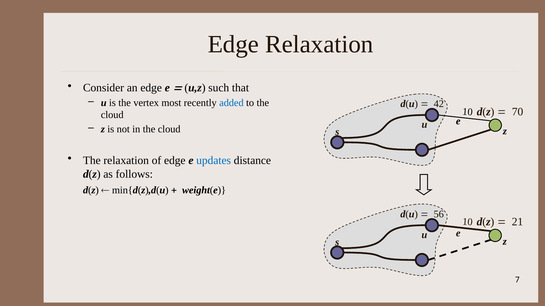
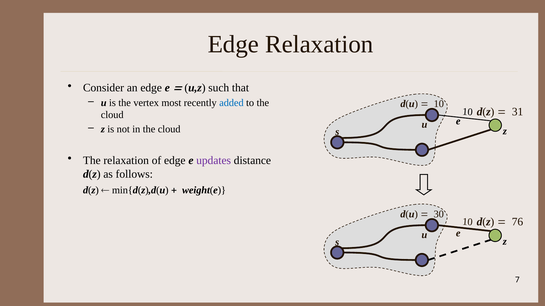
42 at (439, 104): 42 -> 10
70: 70 -> 31
updates colour: blue -> purple
56: 56 -> 30
21: 21 -> 76
